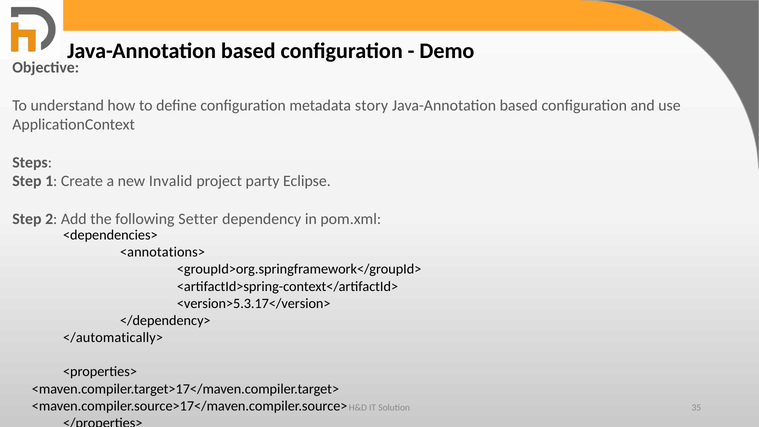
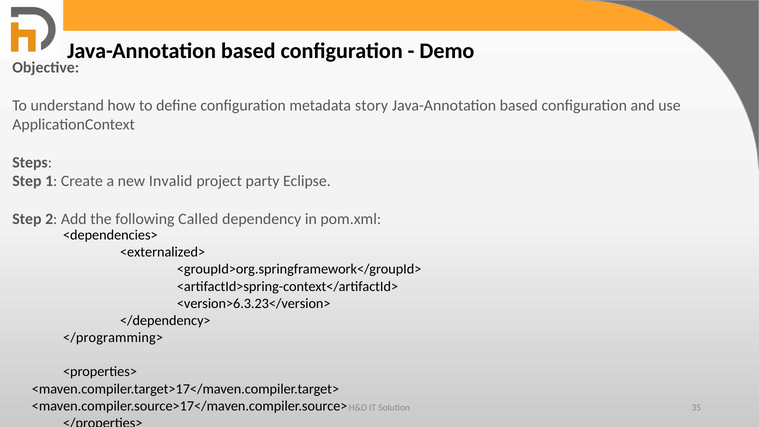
Setter: Setter -> Called
<annotations>: <annotations> -> <externalized>
<version>5.3.17</version>: <version>5.3.17</version> -> <version>6.3.23</version>
</automatically>: </automatically> -> </programming>
